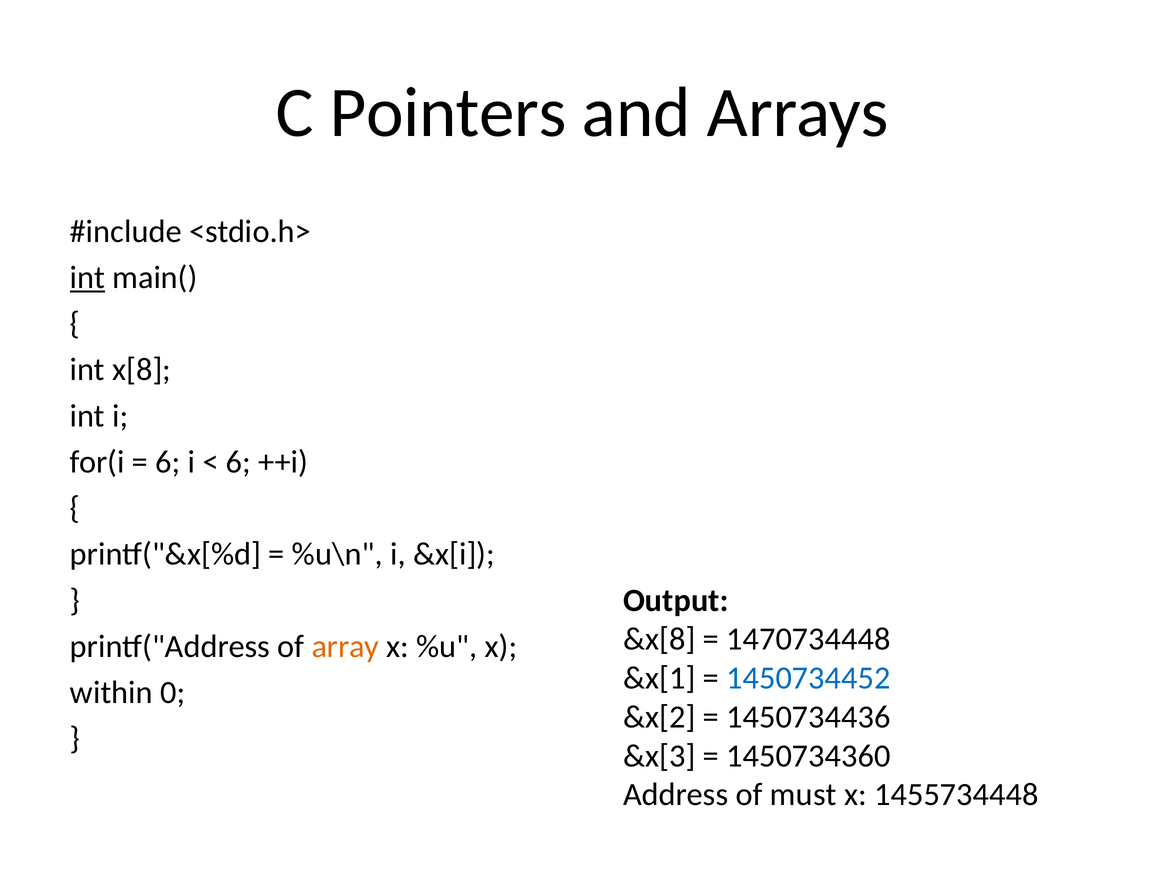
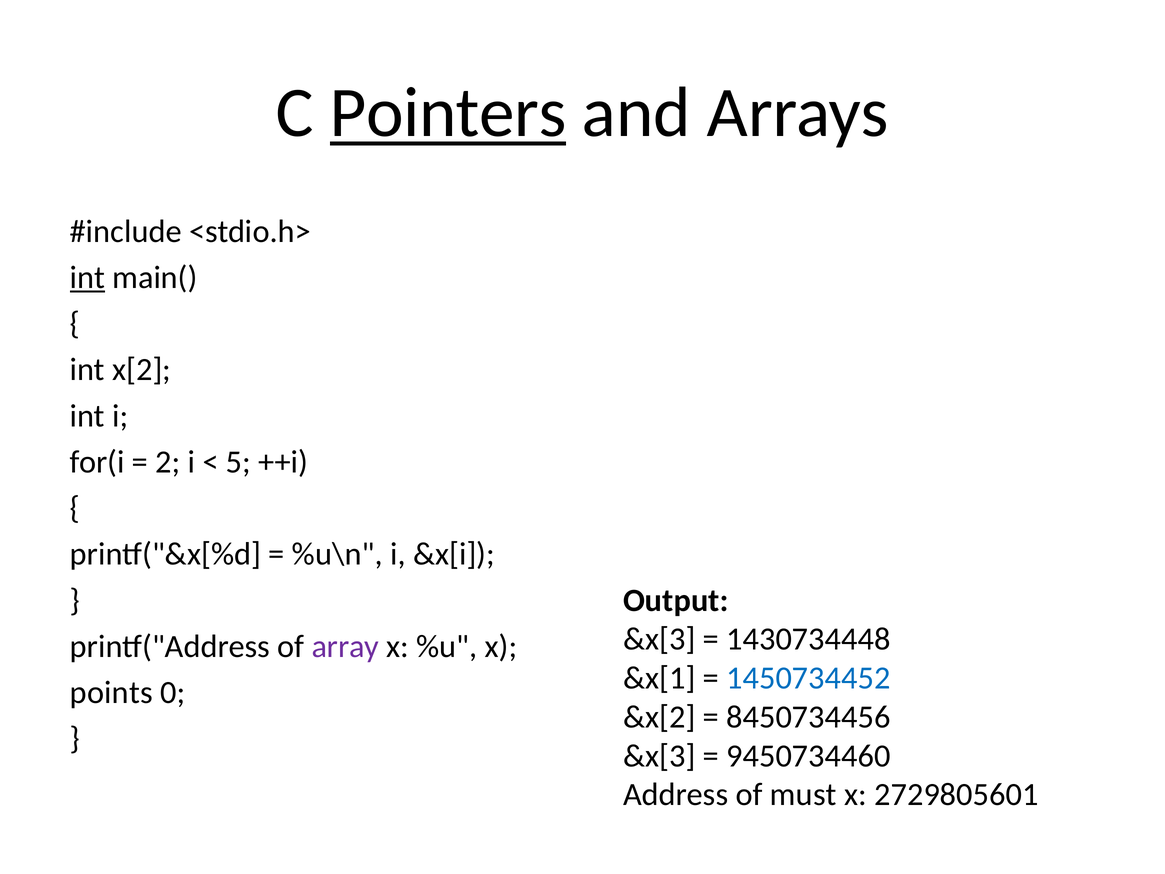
Pointers underline: none -> present
x[8: x[8 -> x[2
6 at (168, 462): 6 -> 2
6 at (239, 462): 6 -> 5
&x[8 at (659, 639): &x[8 -> &x[3
1470734448: 1470734448 -> 1430734448
array colour: orange -> purple
within: within -> points
1450734436: 1450734436 -> 8450734456
1450734360: 1450734360 -> 9450734460
1455734448: 1455734448 -> 2729805601
